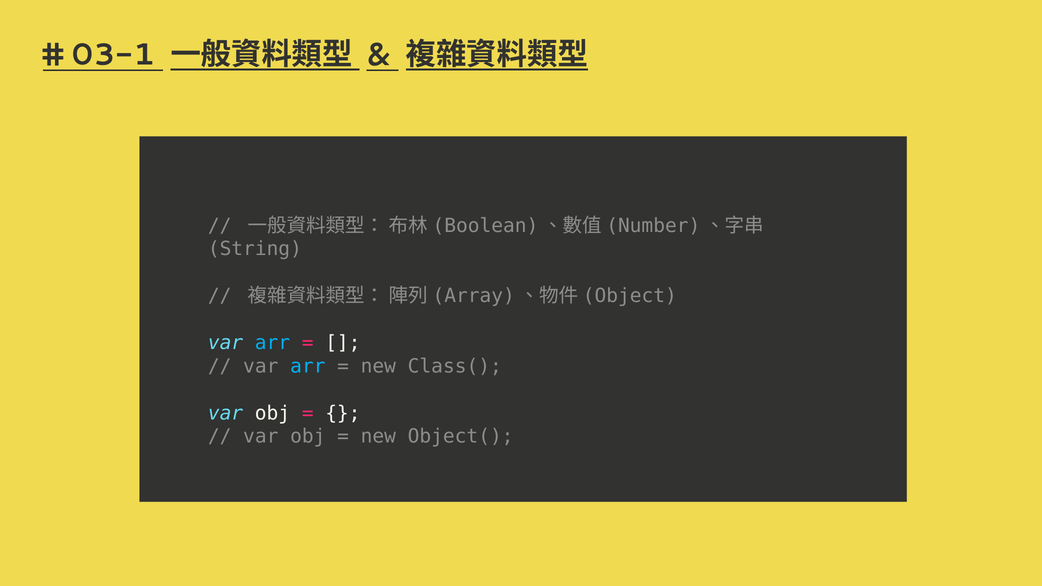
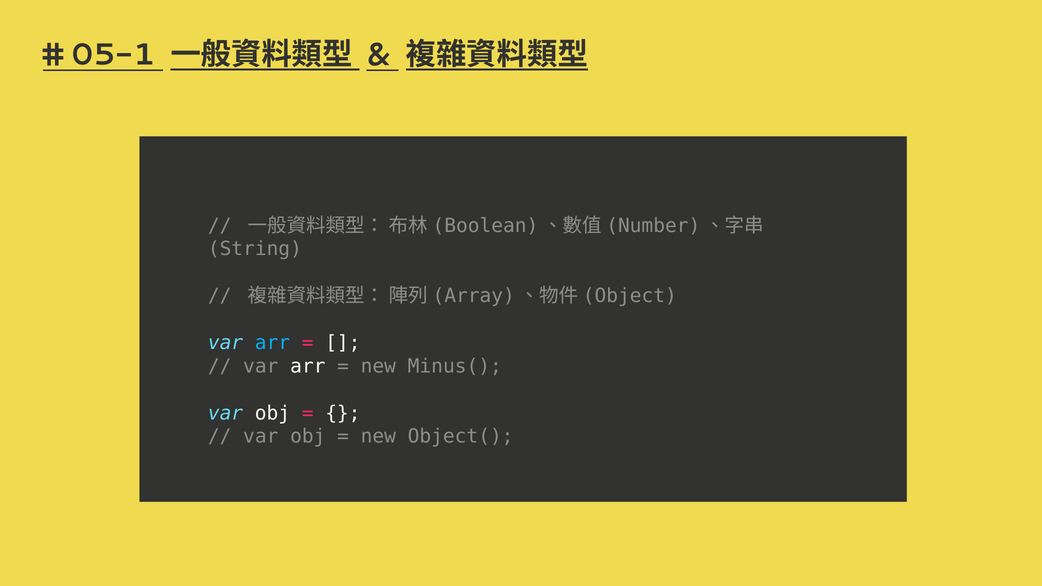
03-1: 03-1 -> 05-1
arr at (308, 366) colour: light blue -> white
Class(: Class( -> Minus(
